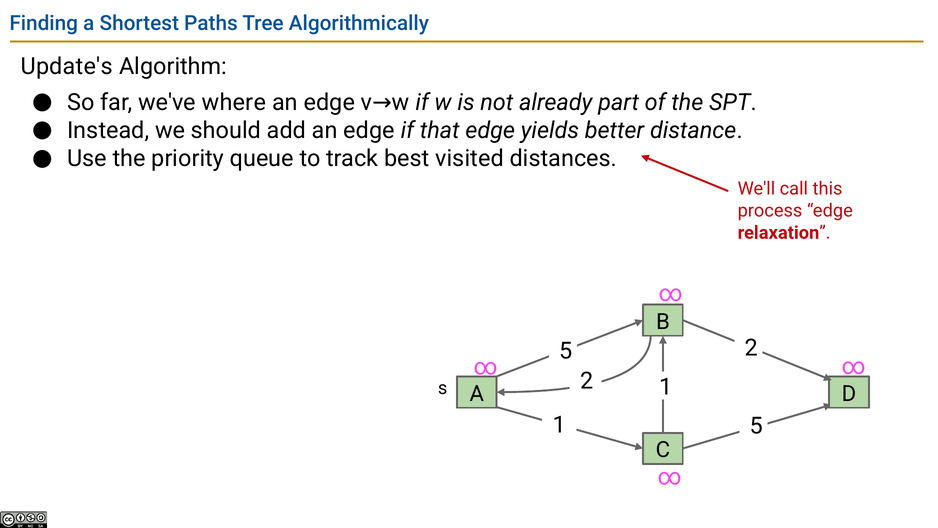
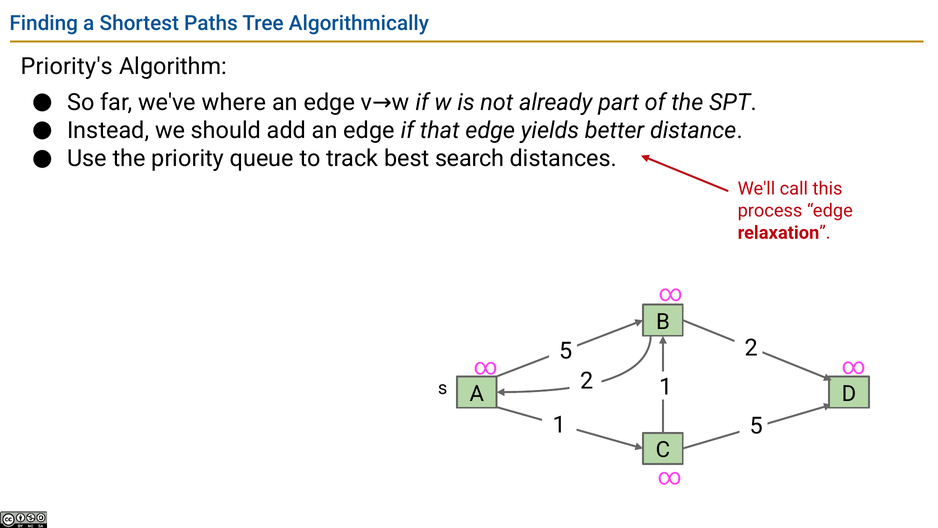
Update's: Update's -> Priority's
visited: visited -> search
